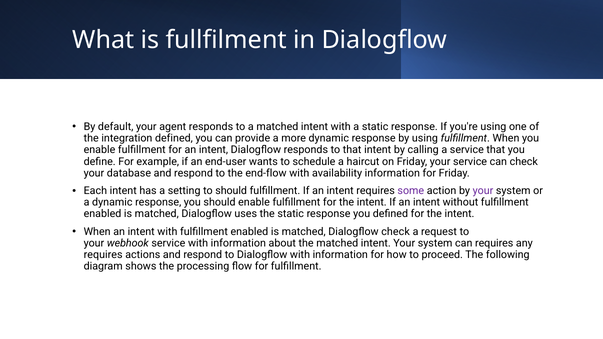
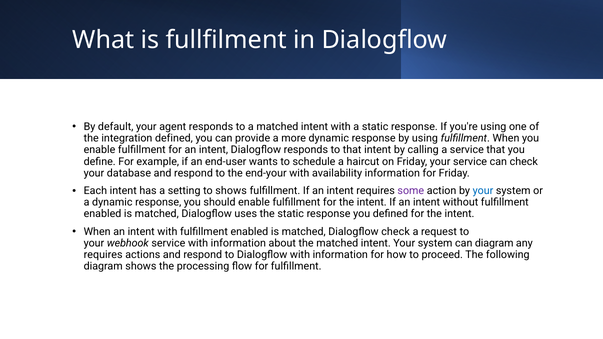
end-flow: end-flow -> end-your
to should: should -> shows
your at (483, 191) colour: purple -> blue
can requires: requires -> diagram
